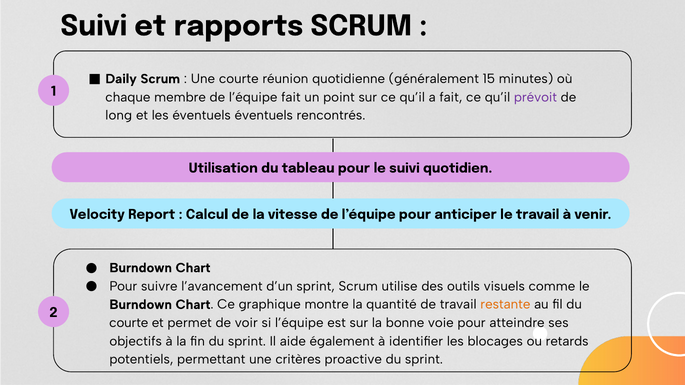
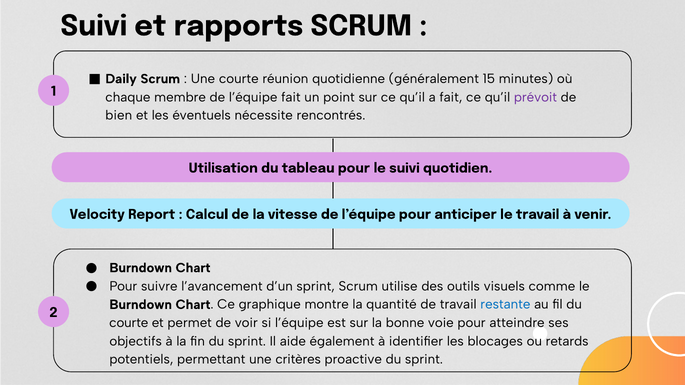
long: long -> bien
éventuels éventuels: éventuels -> nécessite
restante colour: orange -> blue
